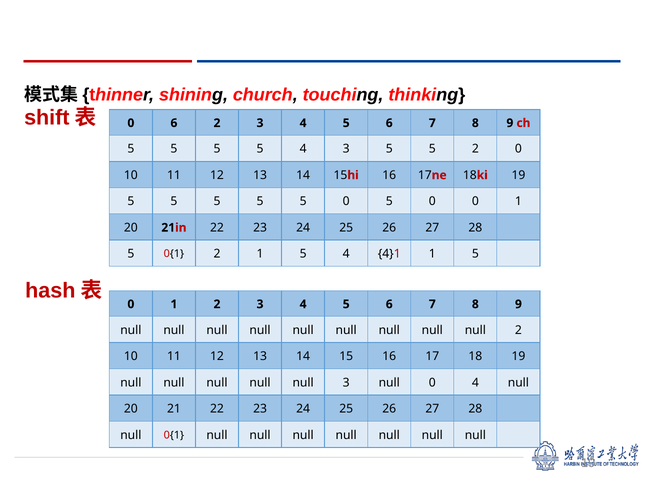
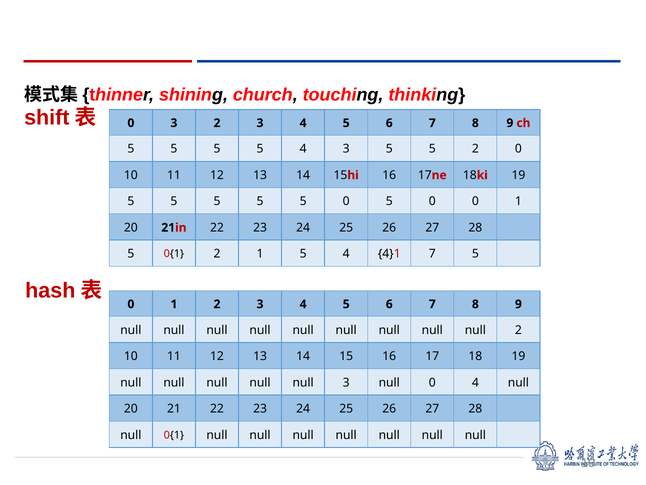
0 6: 6 -> 3
4}1 1: 1 -> 7
